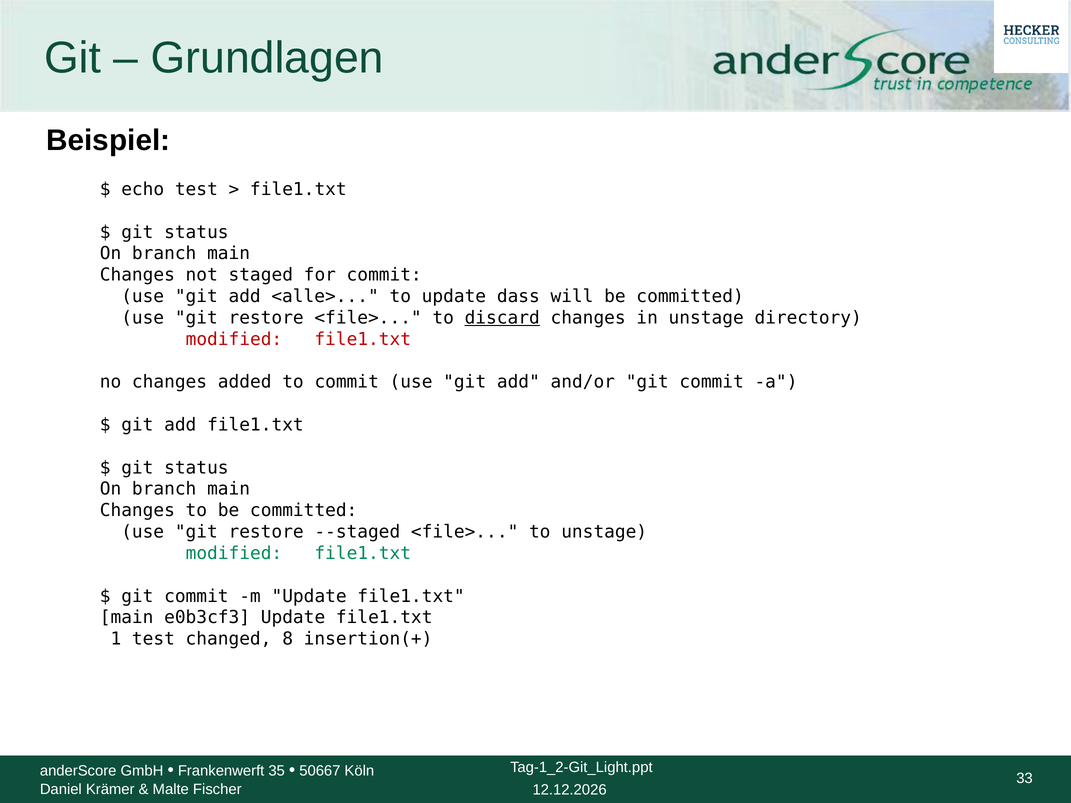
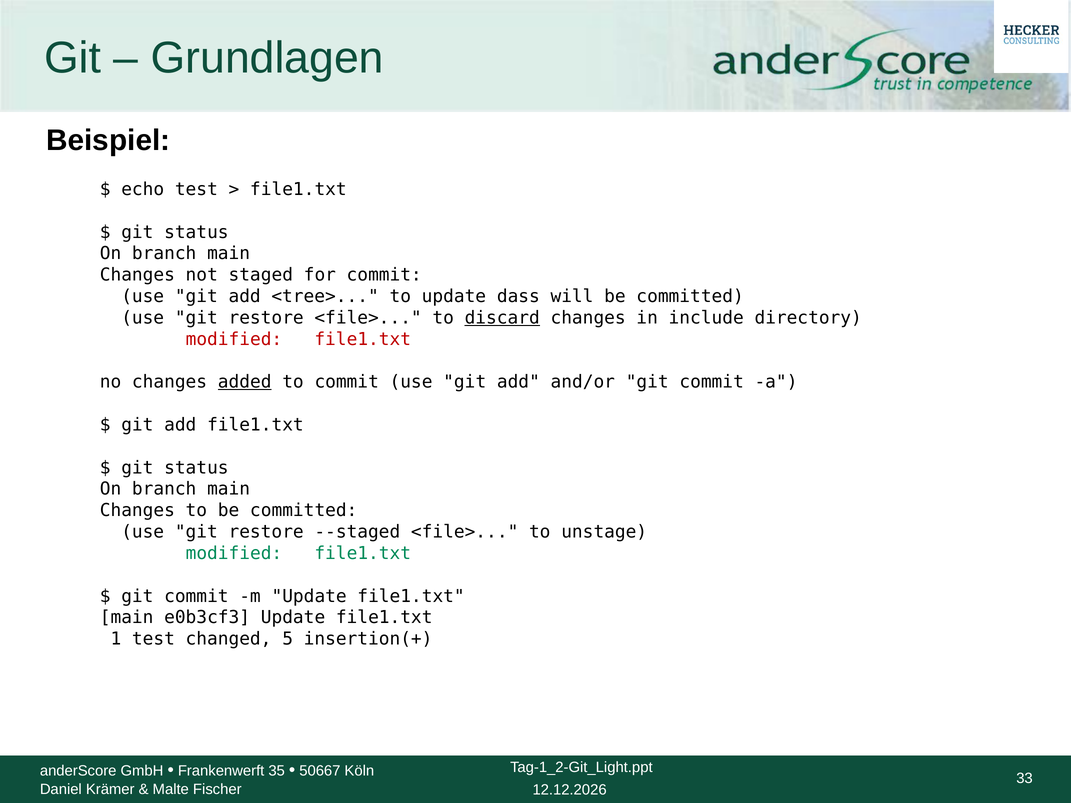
<alle>: <alle> -> <tree>
in unstage: unstage -> include
added underline: none -> present
8: 8 -> 5
